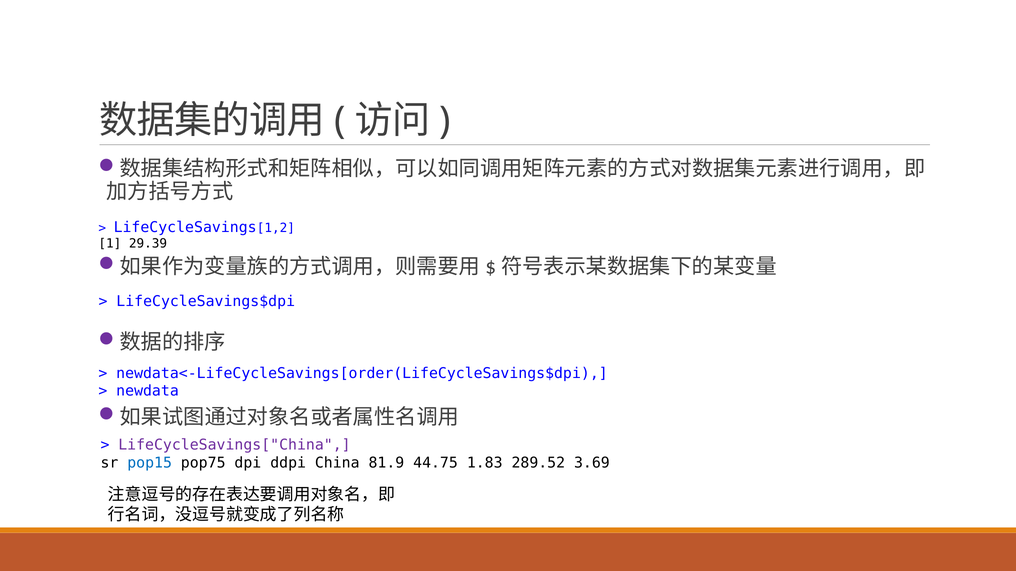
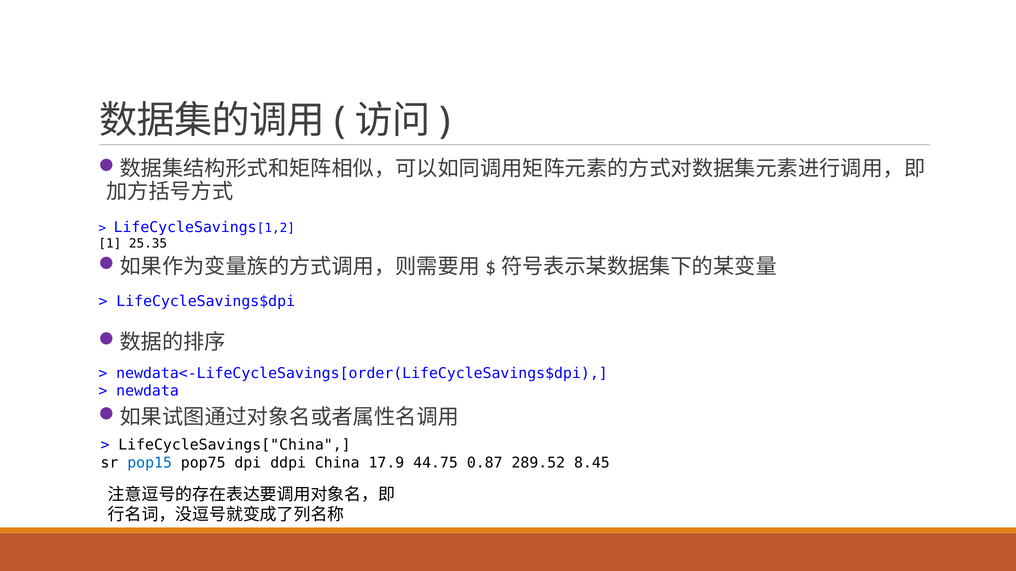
29.39: 29.39 -> 25.35
LifeCycleSavings["China colour: purple -> black
81.9: 81.9 -> 17.9
1.83: 1.83 -> 0.87
3.69: 3.69 -> 8.45
